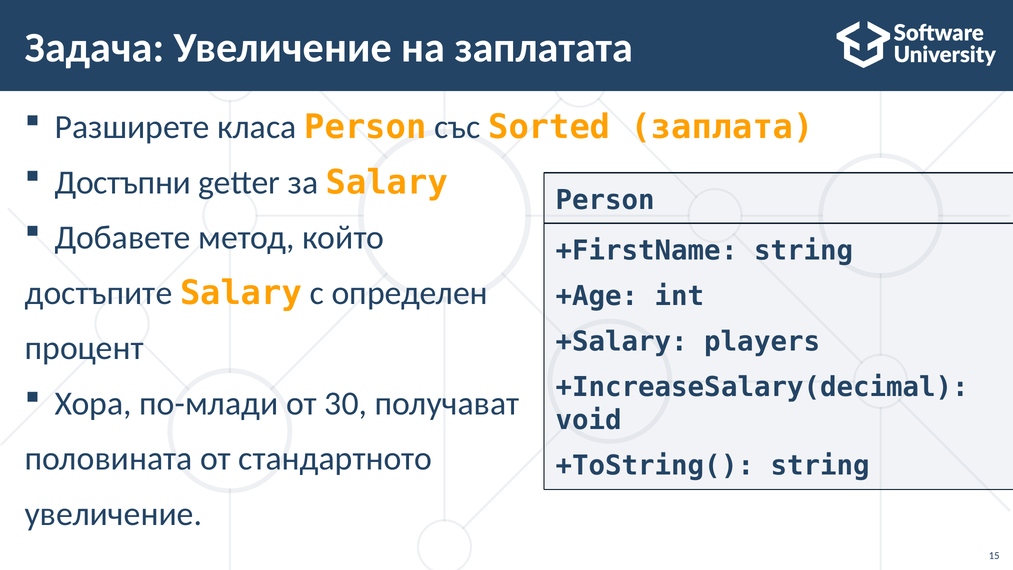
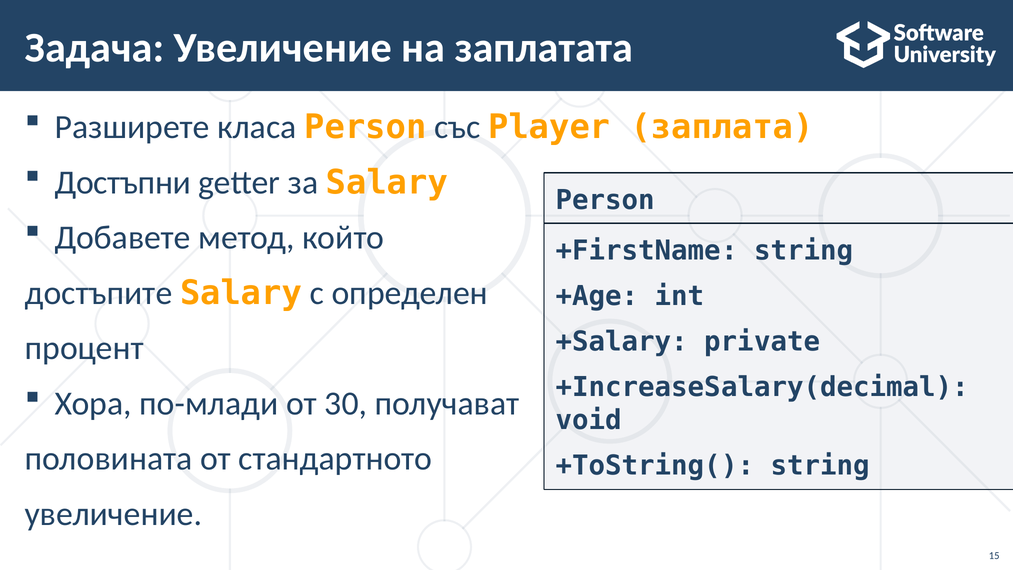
Sorted: Sorted -> Player
players: players -> private
